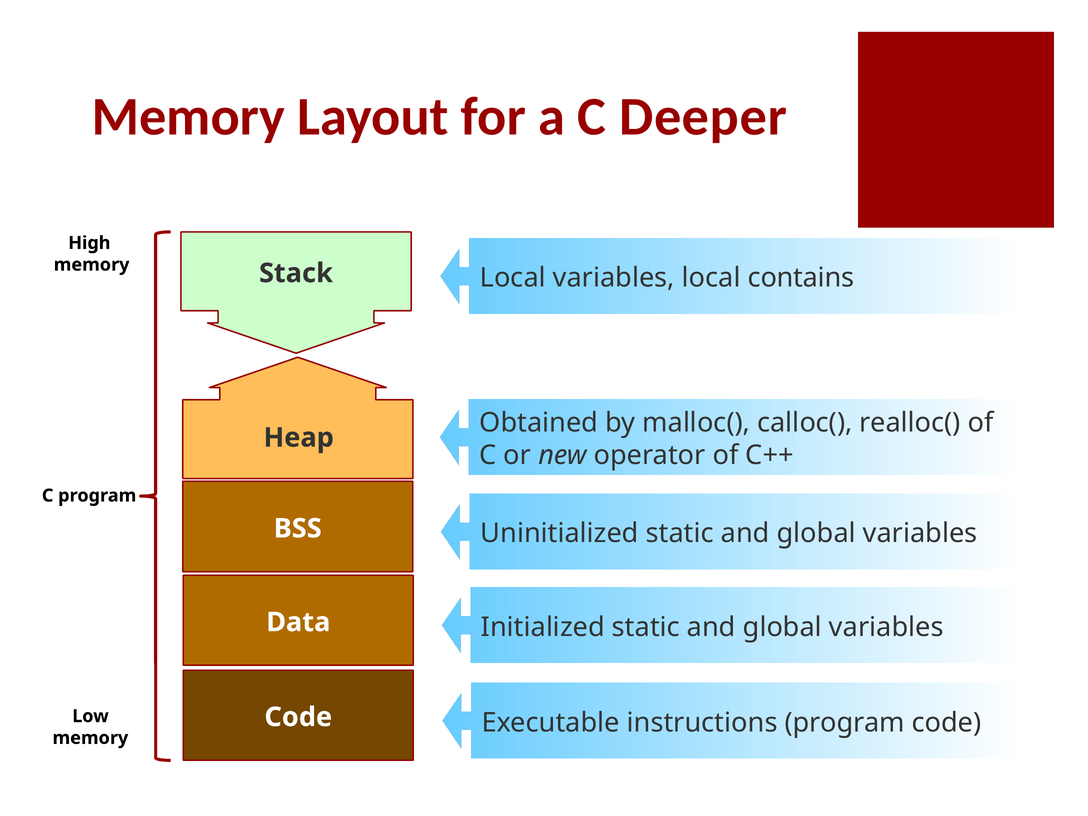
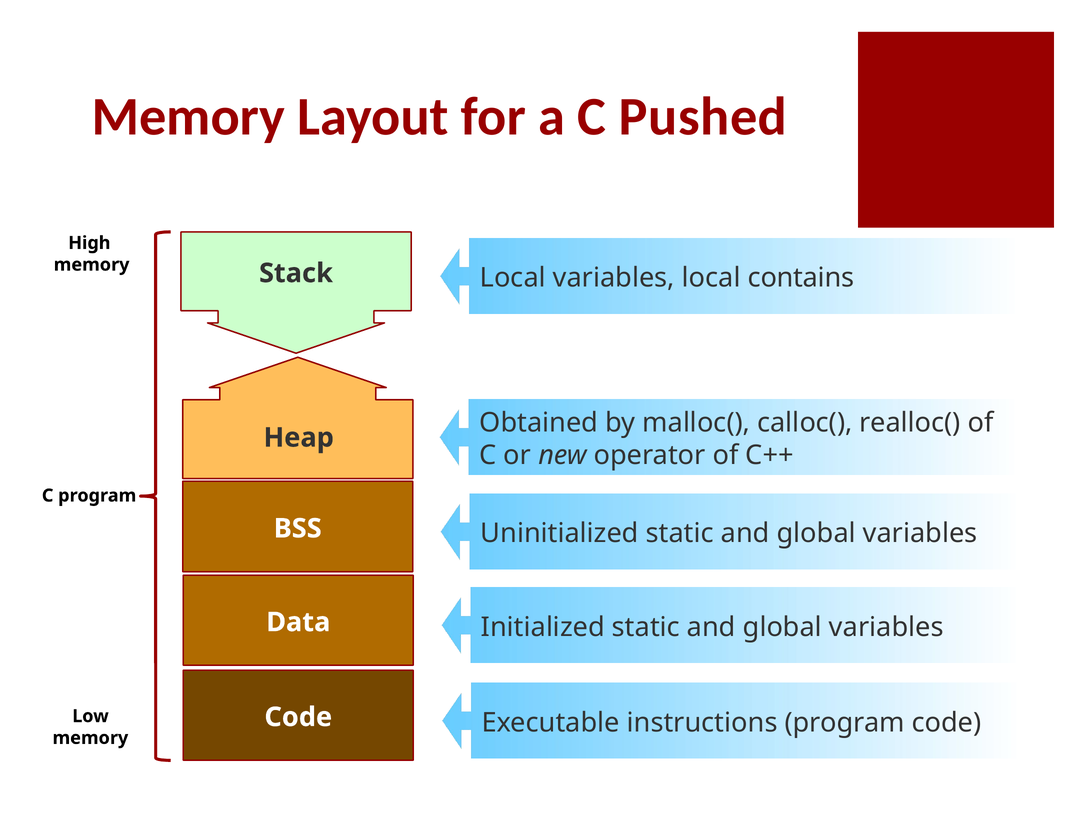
Deeper: Deeper -> Pushed
